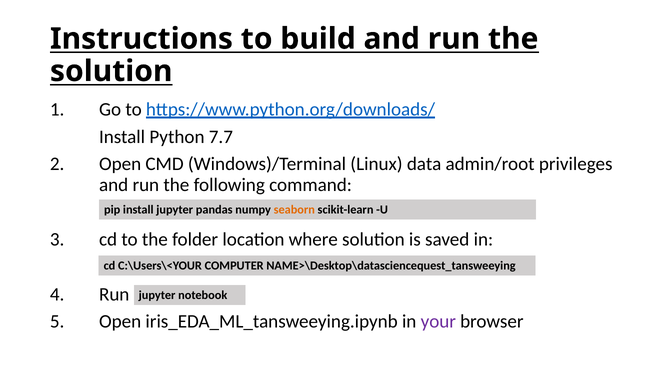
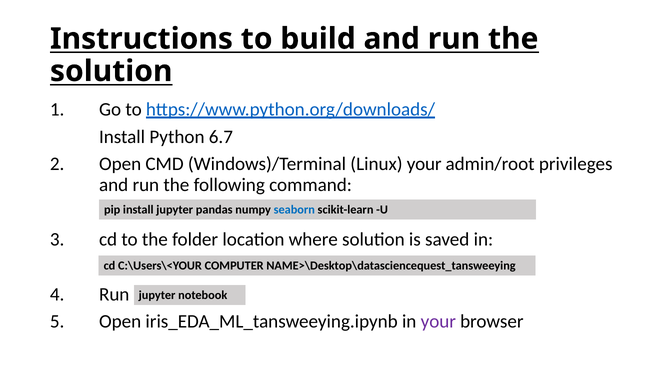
7.7: 7.7 -> 6.7
Linux data: data -> your
seaborn colour: orange -> blue
